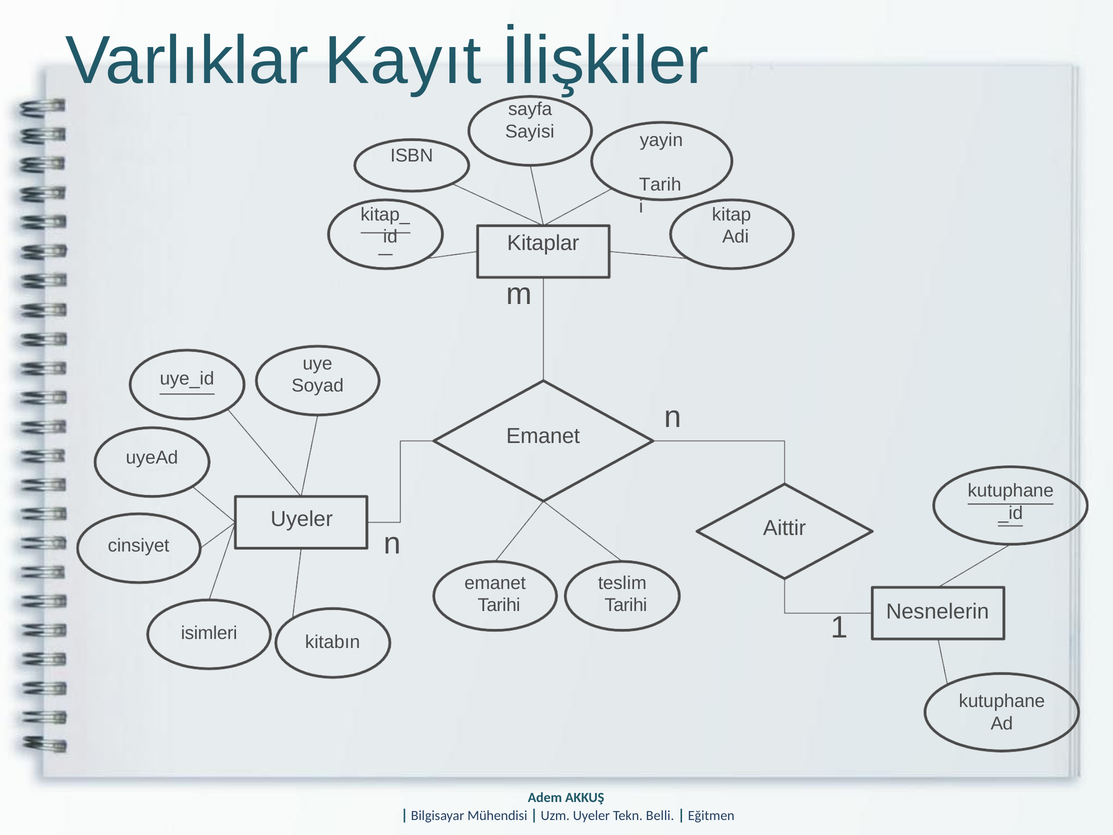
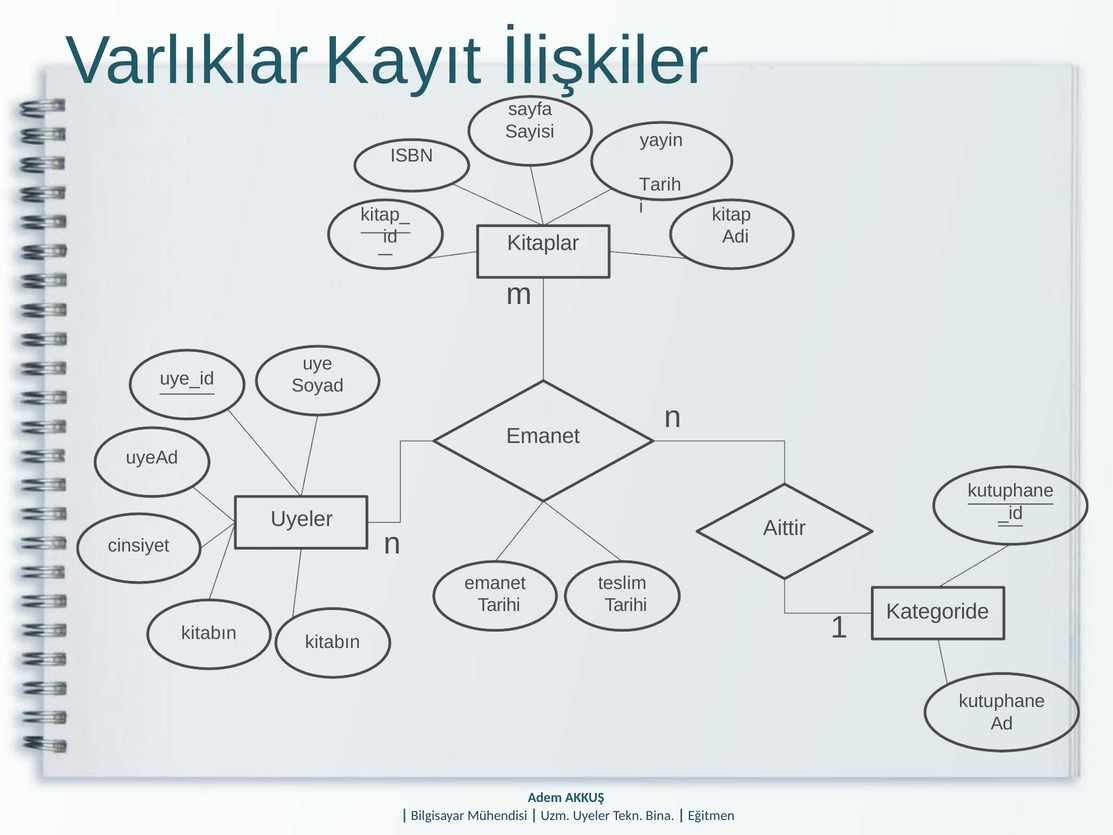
Nesnelerin: Nesnelerin -> Kategoride
isimleri at (209, 633): isimleri -> kitabın
Belli: Belli -> Bina
